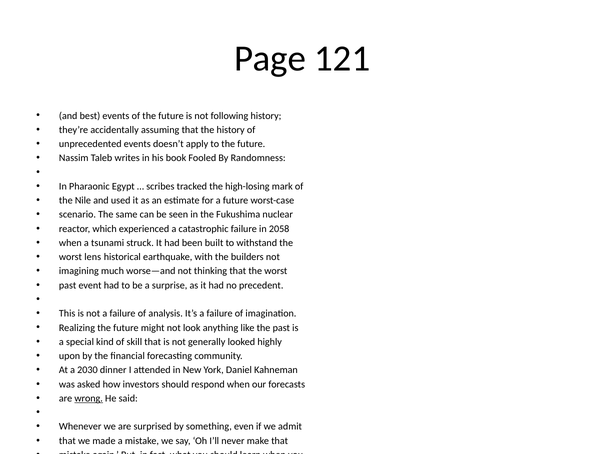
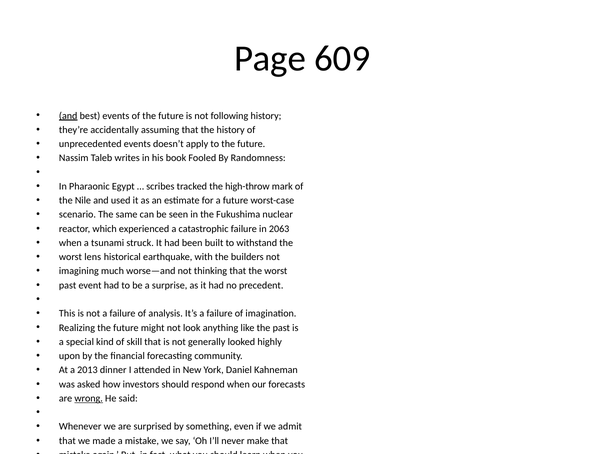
121: 121 -> 609
and at (68, 116) underline: none -> present
high-losing: high-losing -> high-throw
2058: 2058 -> 2063
2030: 2030 -> 2013
